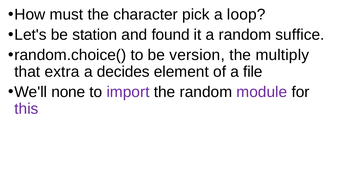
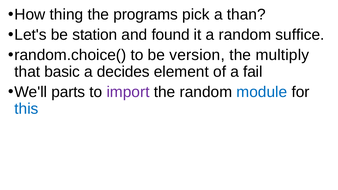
must: must -> thing
character: character -> programs
loop: loop -> than
extra: extra -> basic
file: file -> fail
none: none -> parts
module colour: purple -> blue
this colour: purple -> blue
